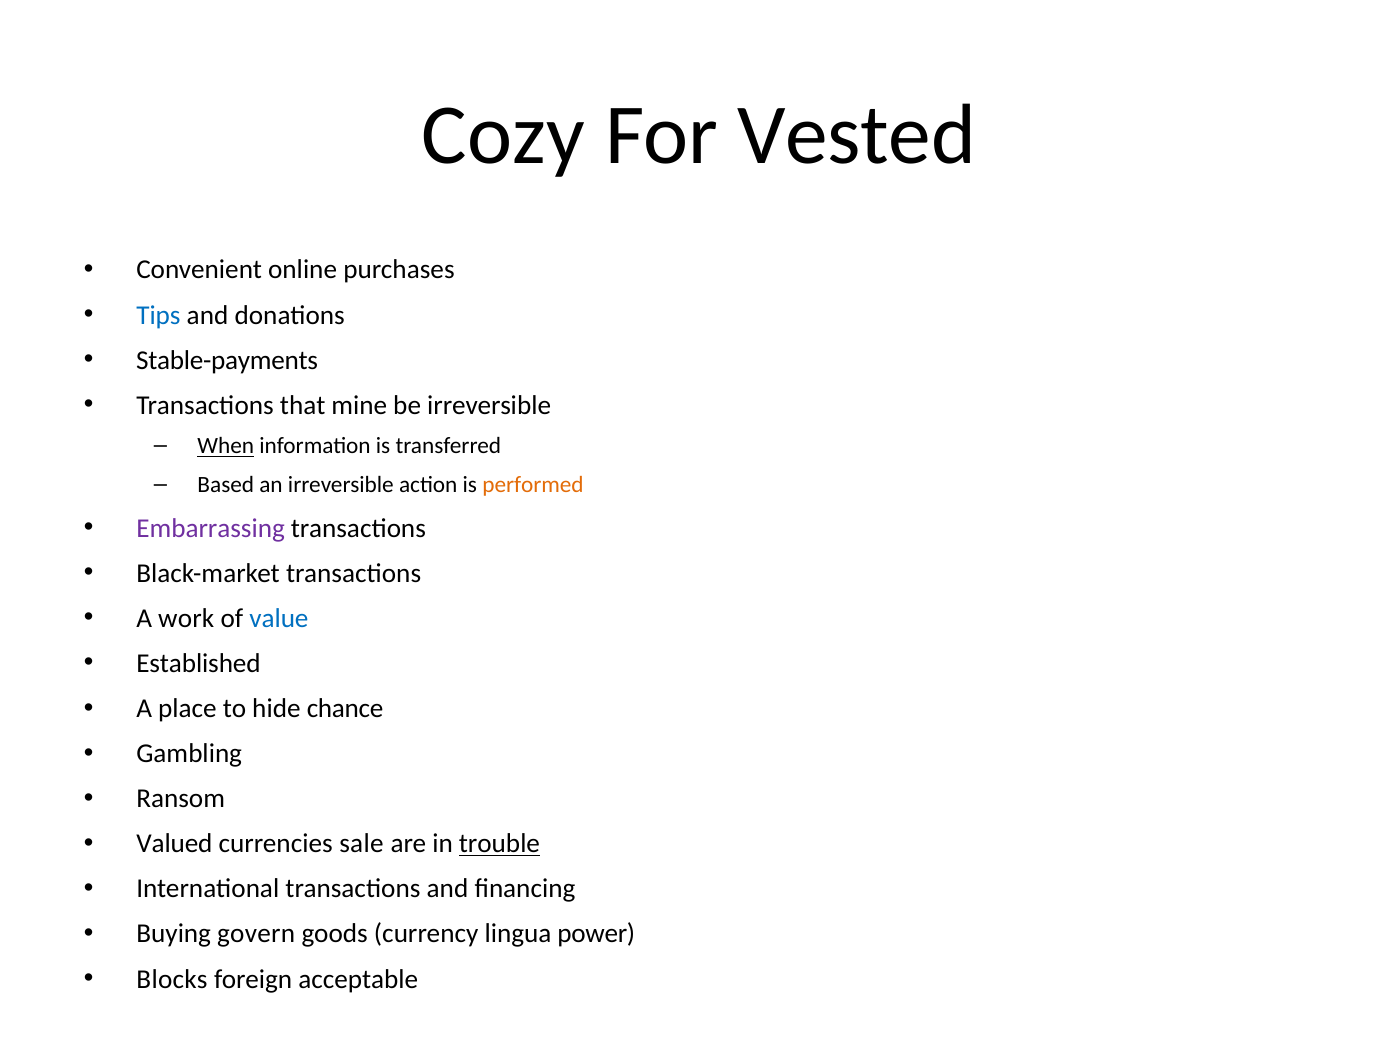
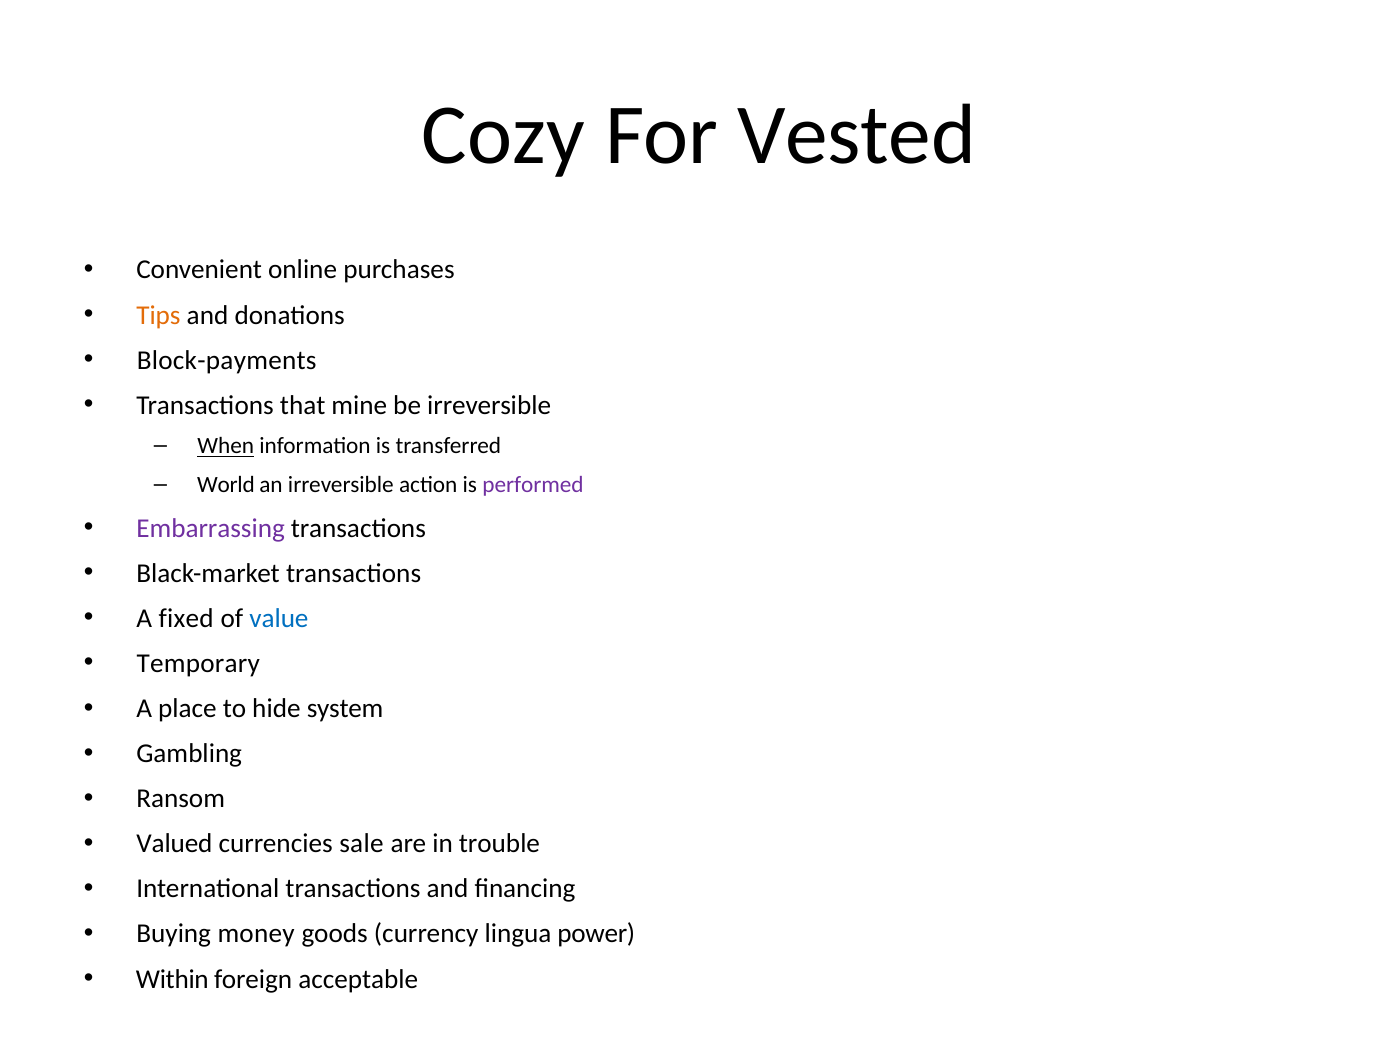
Tips colour: blue -> orange
Stable-payments: Stable-payments -> Block-payments
Based: Based -> World
performed colour: orange -> purple
work: work -> fixed
Established: Established -> Temporary
chance: chance -> system
trouble underline: present -> none
govern: govern -> money
Blocks: Blocks -> Within
